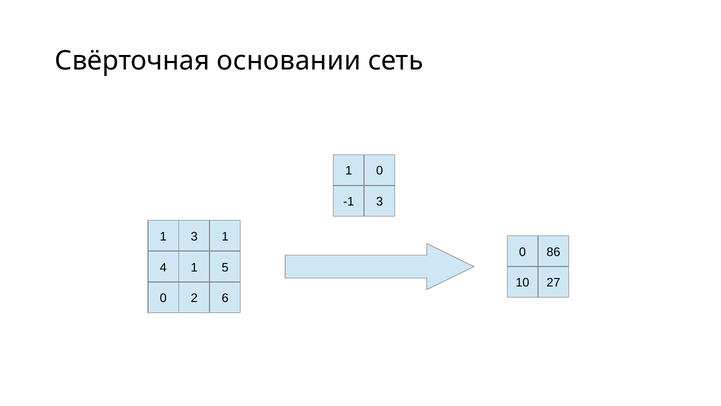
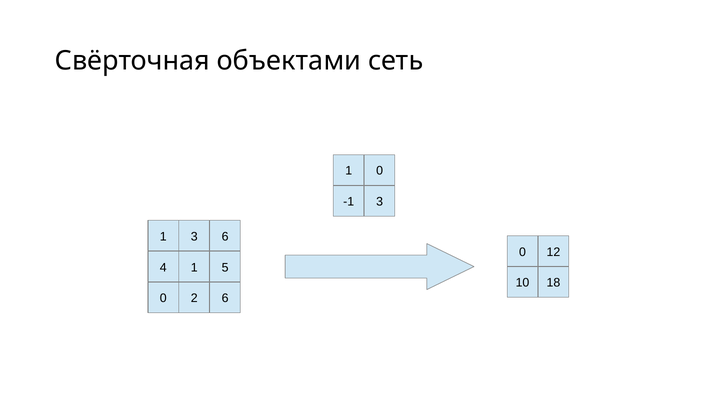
основании: основании -> объектами
3 1: 1 -> 6
86: 86 -> 12
27: 27 -> 18
